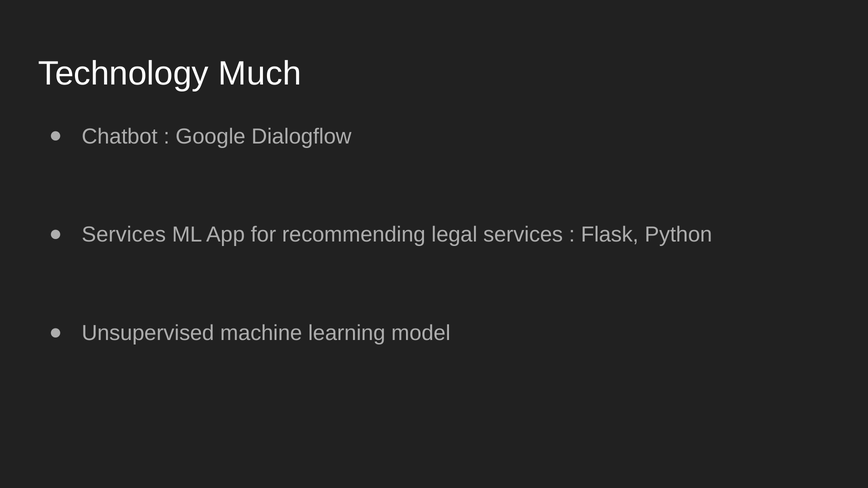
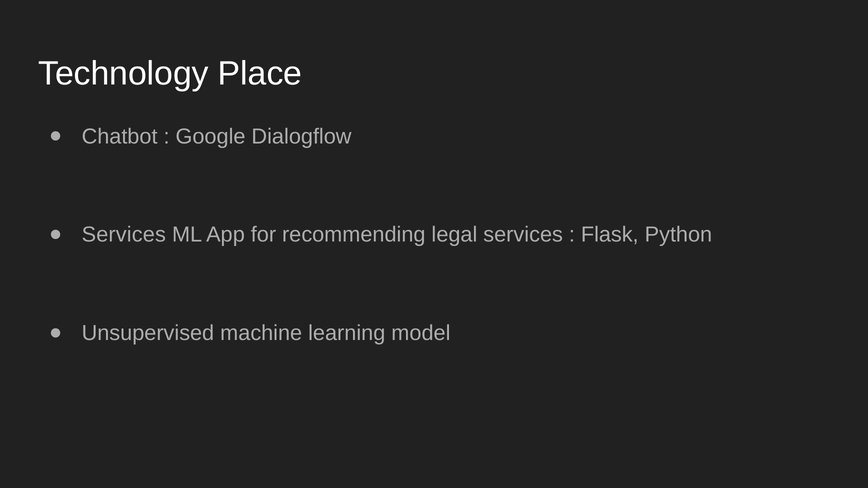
Much: Much -> Place
